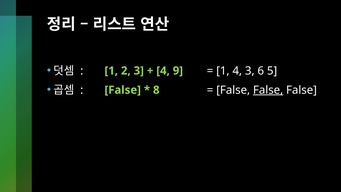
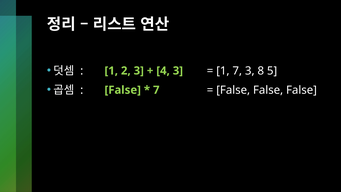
4 9: 9 -> 3
1 4: 4 -> 7
6: 6 -> 8
8 at (156, 90): 8 -> 7
False at (268, 90) underline: present -> none
